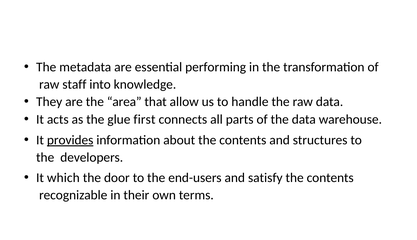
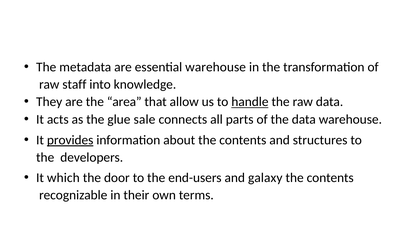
essential performing: performing -> warehouse
handle underline: none -> present
first: first -> sale
satisfy: satisfy -> galaxy
